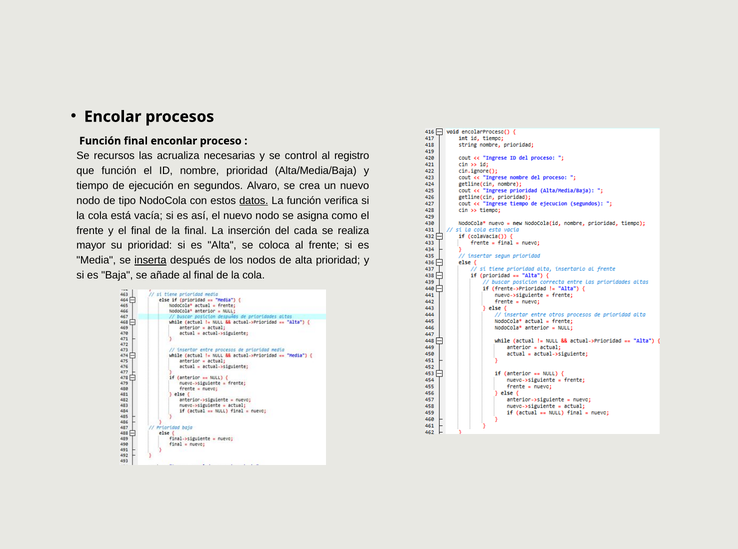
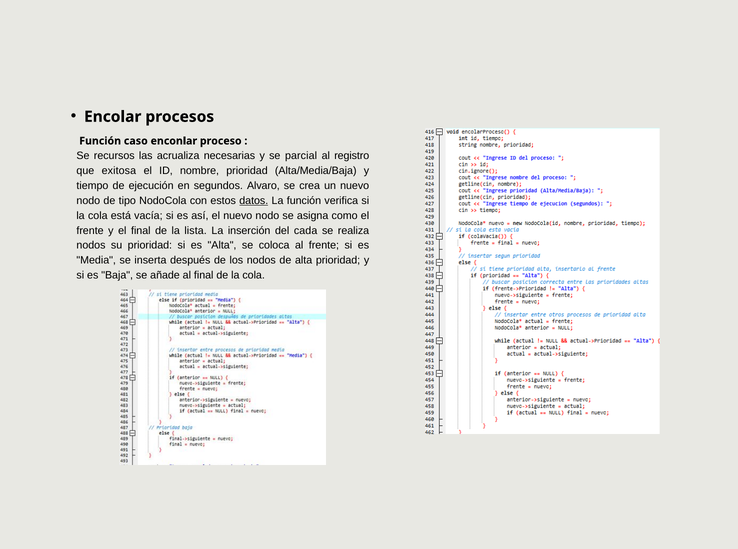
Función final: final -> caso
control: control -> parcial
que función: función -> exitosa
la final: final -> lista
mayor at (91, 245): mayor -> nodos
inserta underline: present -> none
